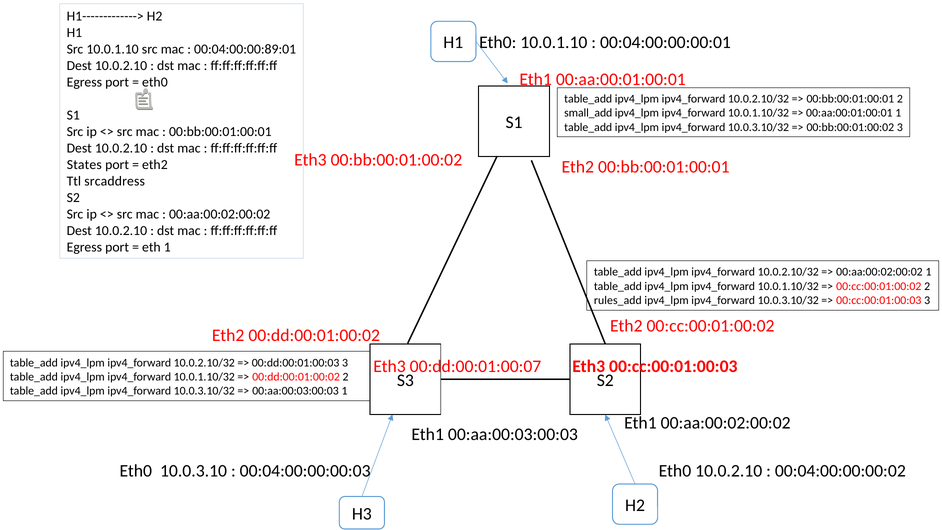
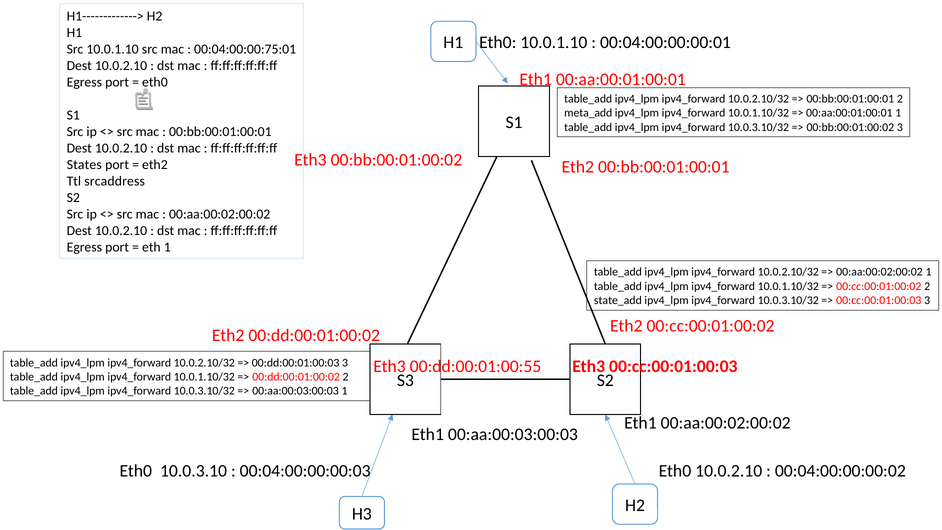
00:04:00:00:89:01: 00:04:00:00:89:01 -> 00:04:00:00:75:01
small_add: small_add -> meta_add
rules_add: rules_add -> state_add
00:dd:00:01:00:07: 00:dd:00:01:00:07 -> 00:dd:00:01:00:55
